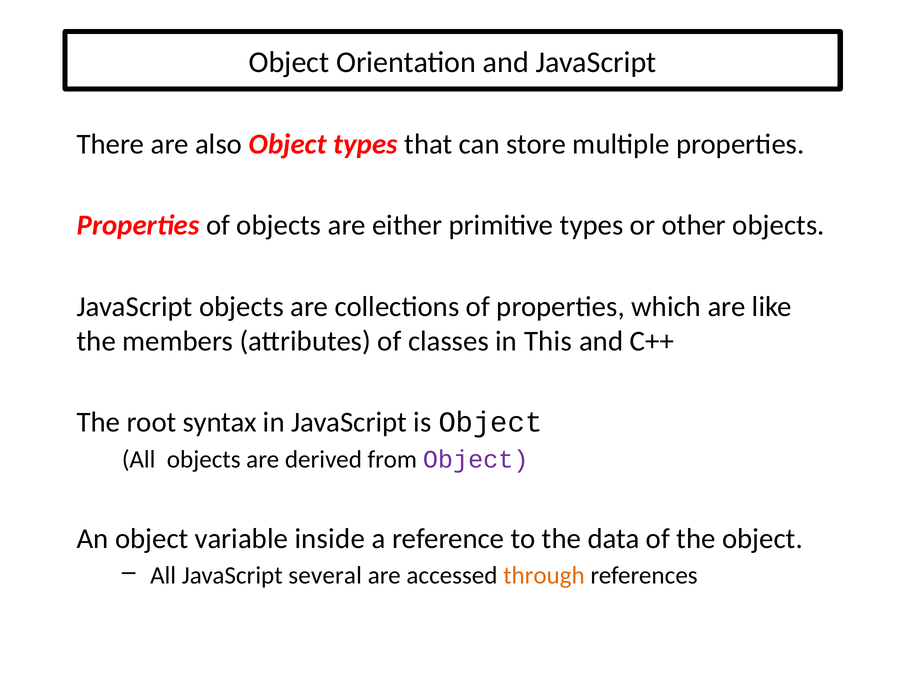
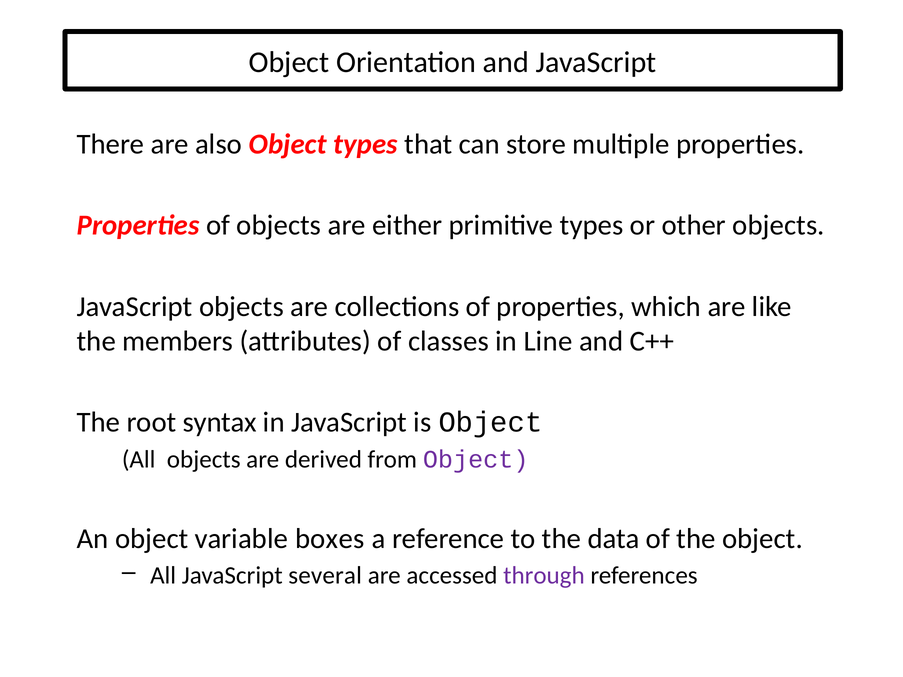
This: This -> Line
inside: inside -> boxes
through colour: orange -> purple
